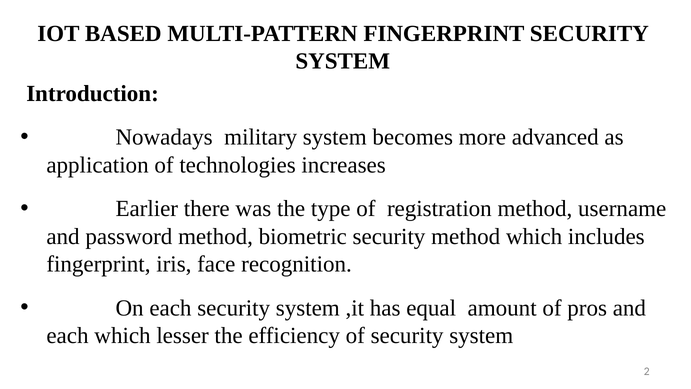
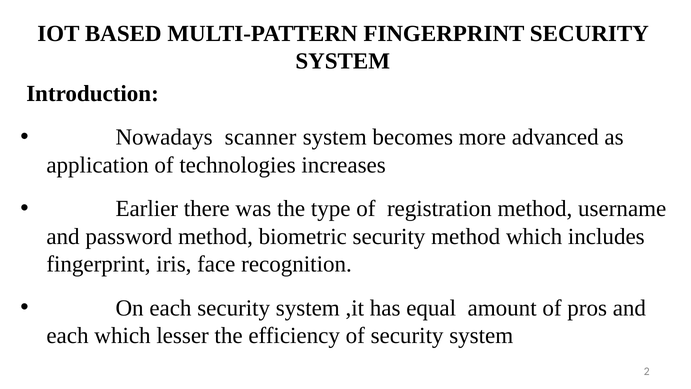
military: military -> scanner
